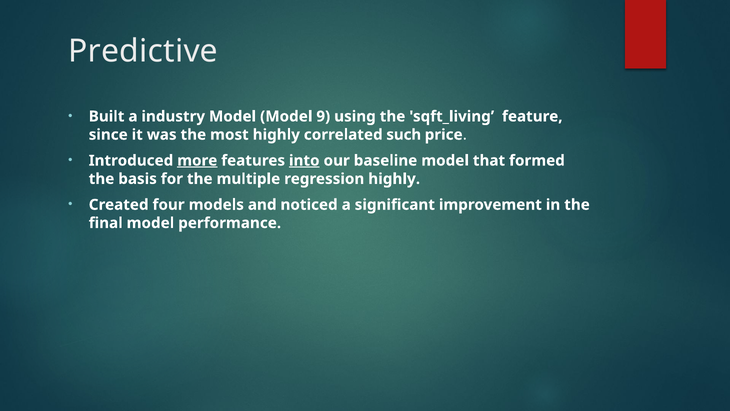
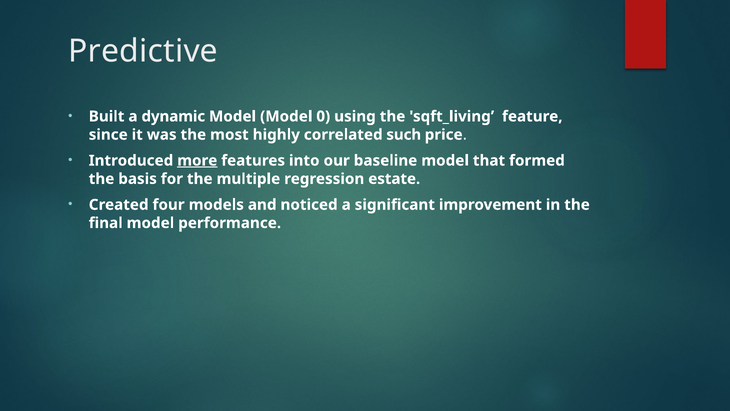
industry: industry -> dynamic
9: 9 -> 0
into underline: present -> none
regression highly: highly -> estate
